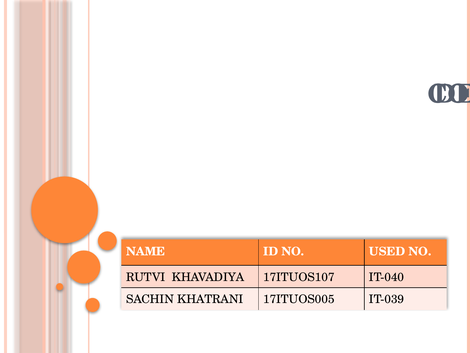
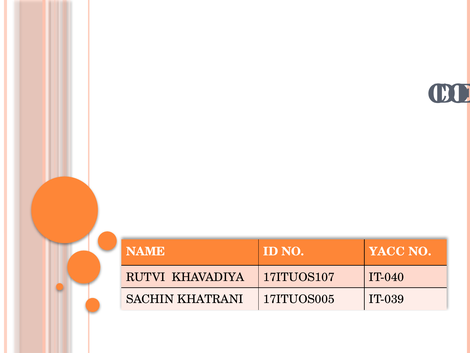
USED: USED -> YACC
